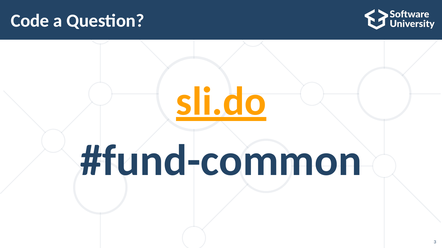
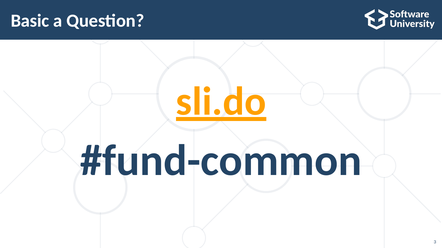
Code: Code -> Basic
